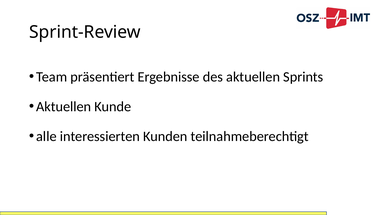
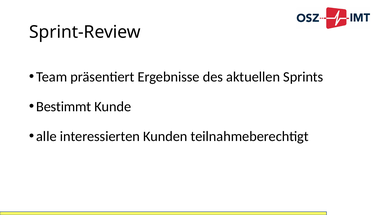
Aktuellen at (64, 106): Aktuellen -> Bestimmt
